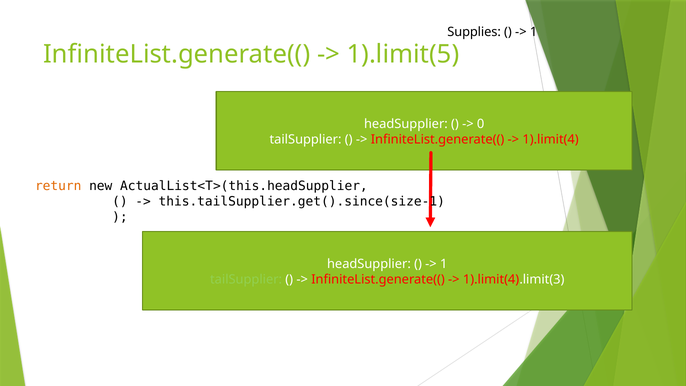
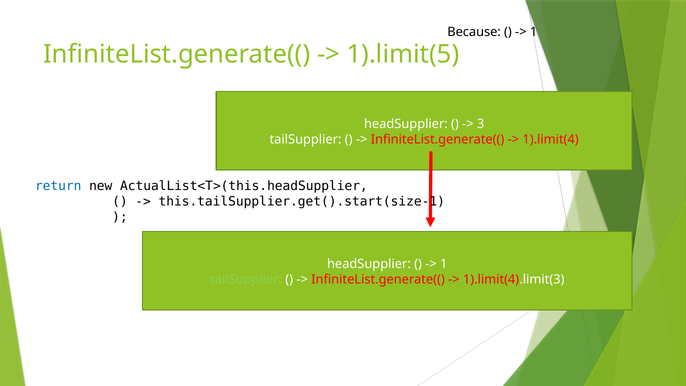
Supplies: Supplies -> Because
0: 0 -> 3
return colour: orange -> blue
this.tailSupplier.get().since(size-1: this.tailSupplier.get().since(size-1 -> this.tailSupplier.get().start(size-1
